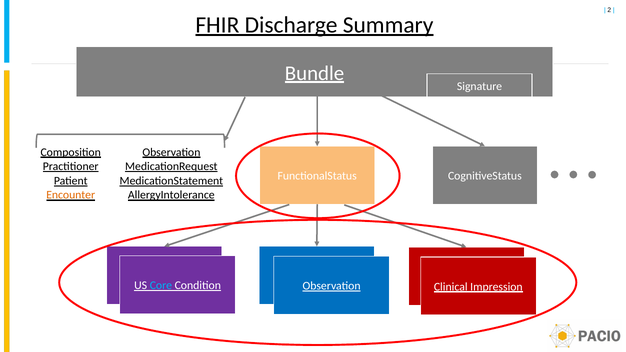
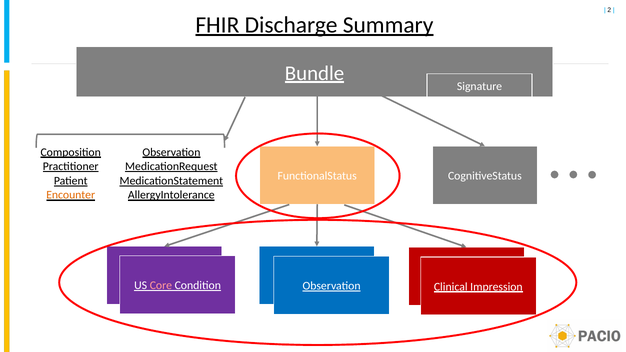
Core at (161, 286) colour: light blue -> pink
